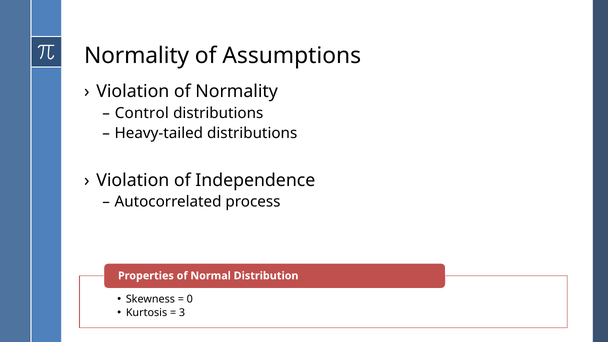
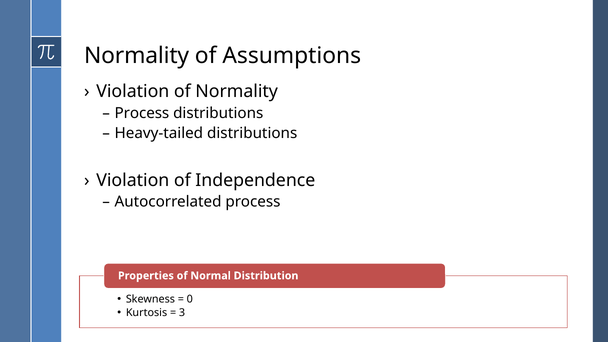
Control at (142, 113): Control -> Process
